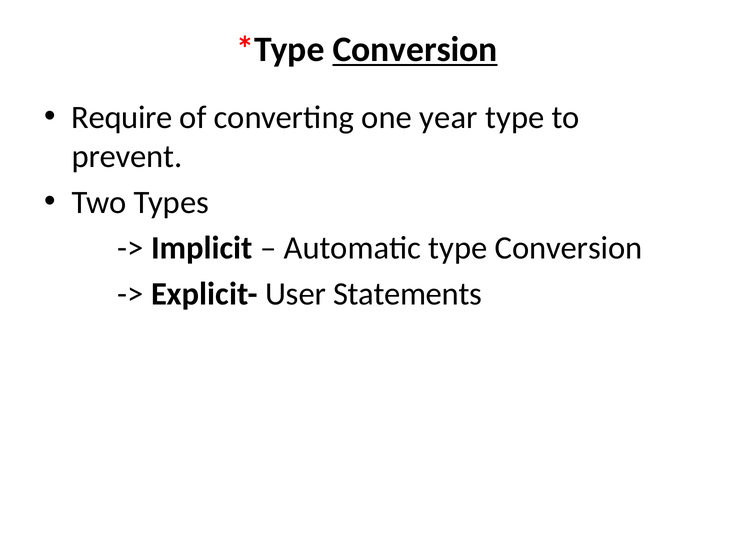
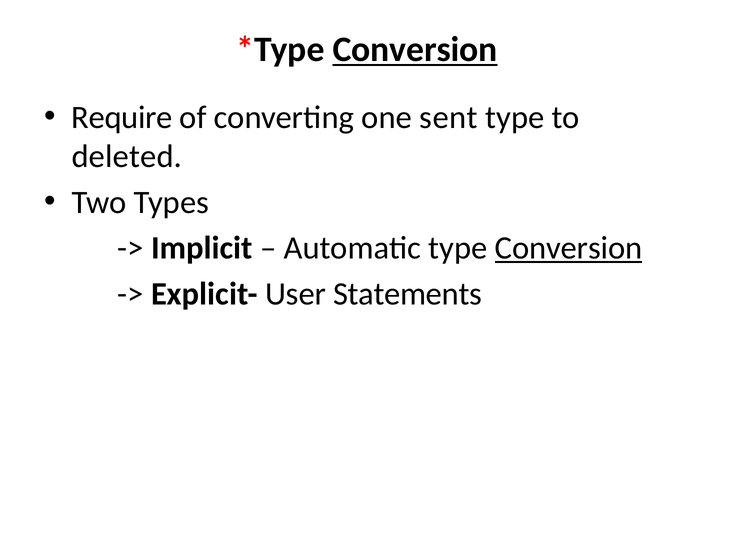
year: year -> sent
prevent: prevent -> deleted
Conversion at (569, 248) underline: none -> present
